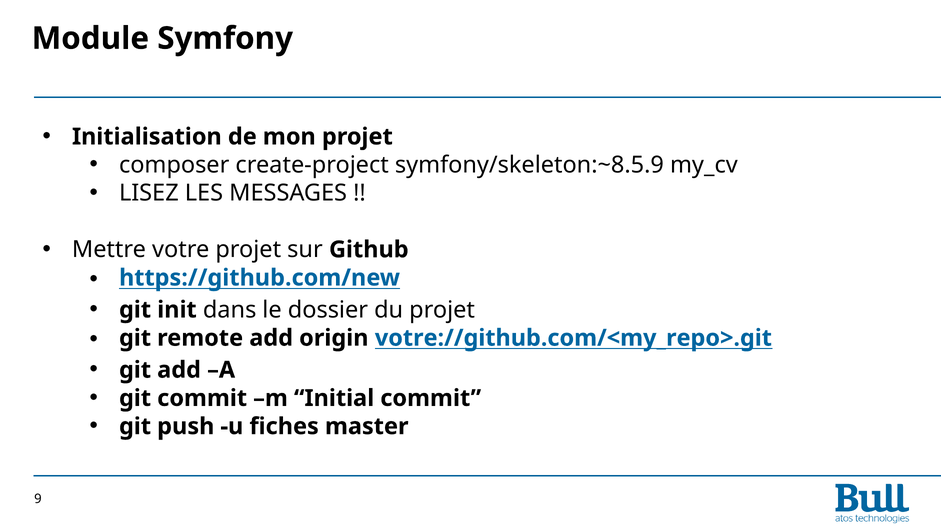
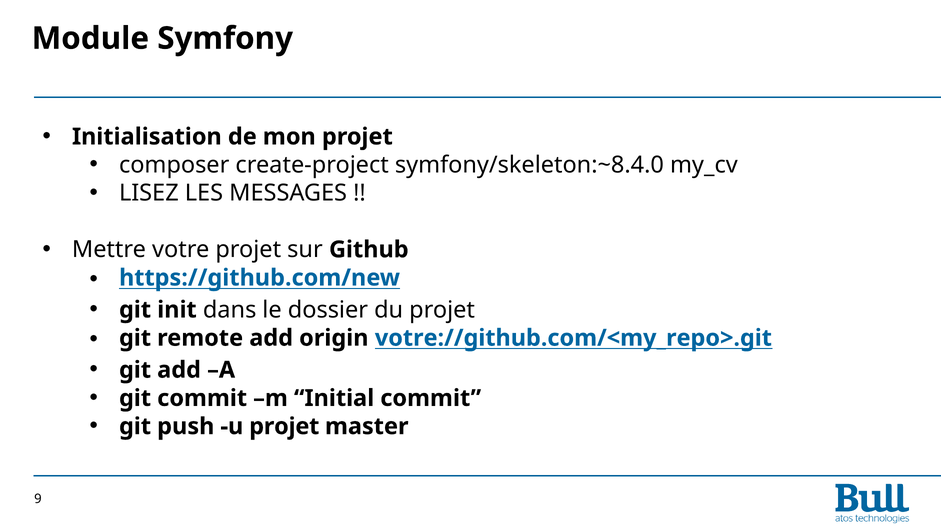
symfony/skeleton:~8.5.9: symfony/skeleton:~8.5.9 -> symfony/skeleton:~8.4.0
u fiches: fiches -> projet
